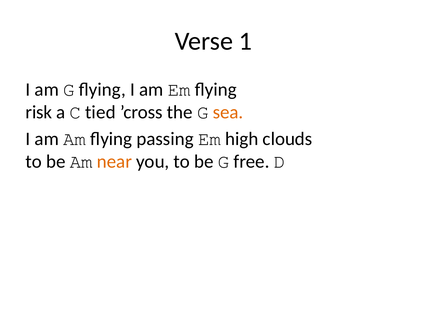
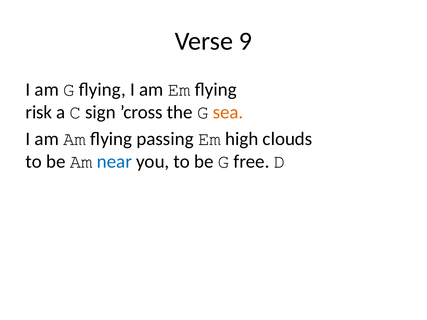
1: 1 -> 9
tied: tied -> sign
near colour: orange -> blue
